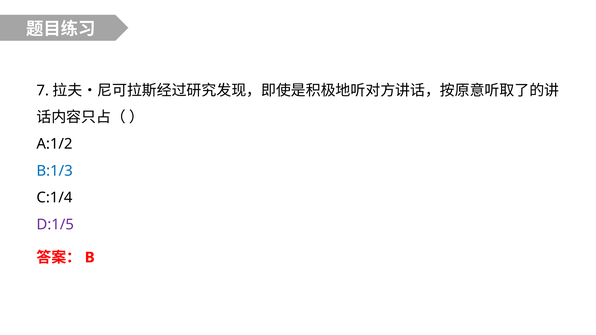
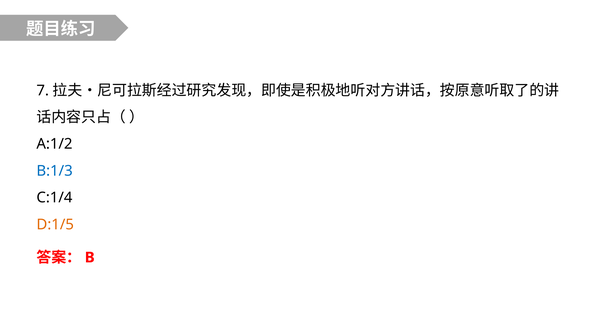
D:1/5 colour: purple -> orange
